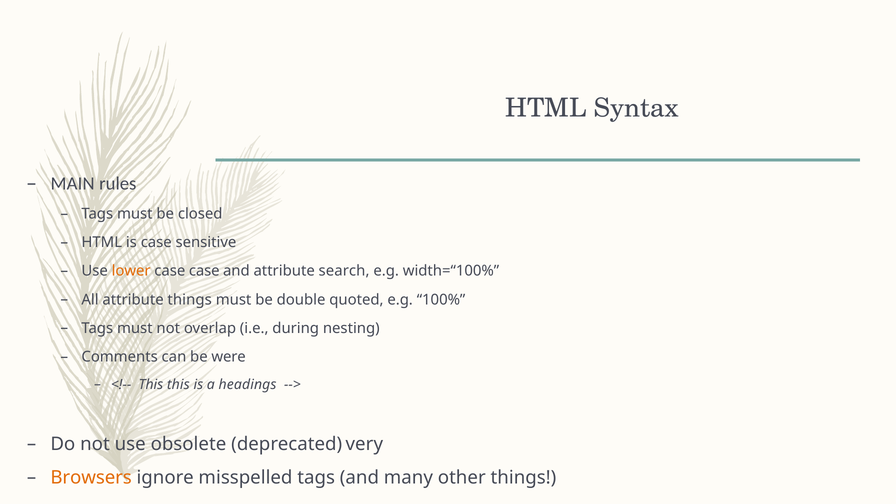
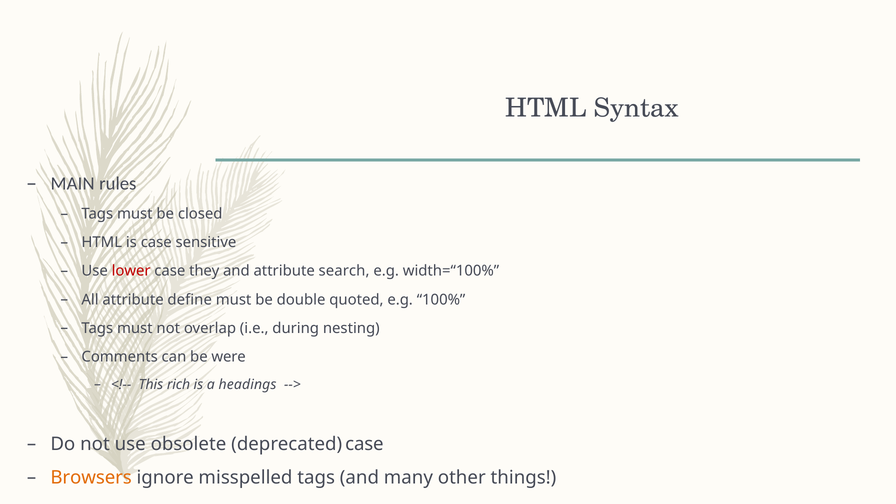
lower colour: orange -> red
case case: case -> they
attribute things: things -> define
This this: this -> rich
deprecated very: very -> case
